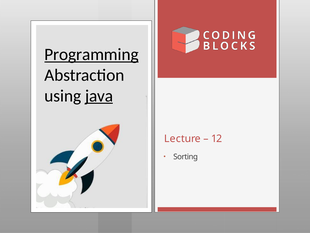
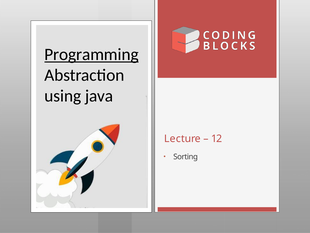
java underline: present -> none
